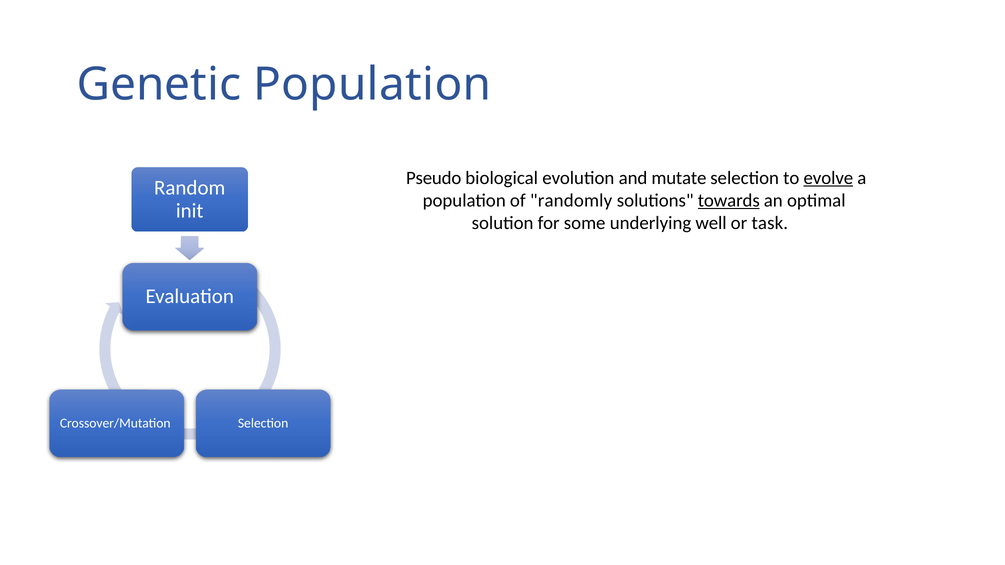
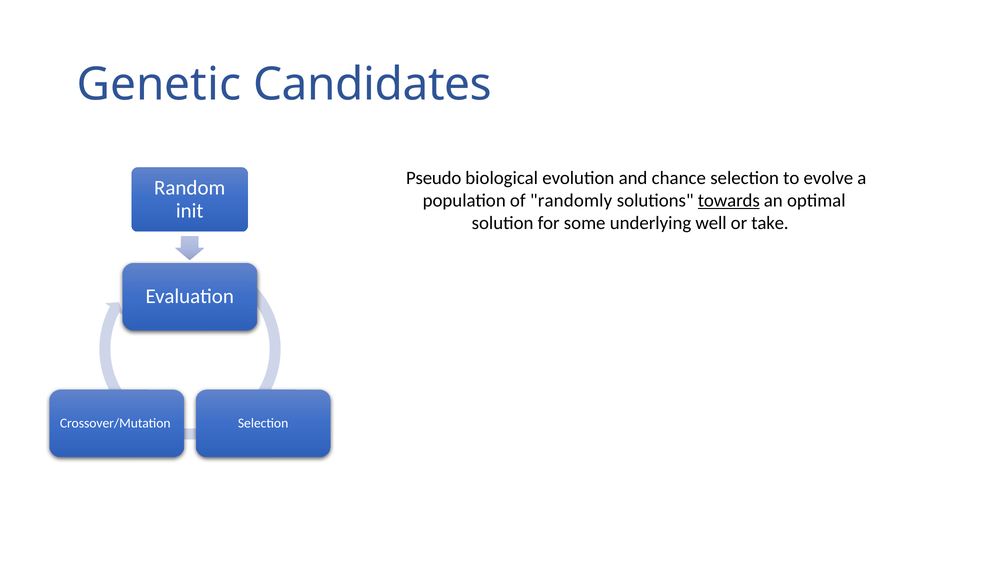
Genetic Population: Population -> Candidates
mutate: mutate -> chance
evolve underline: present -> none
task: task -> take
